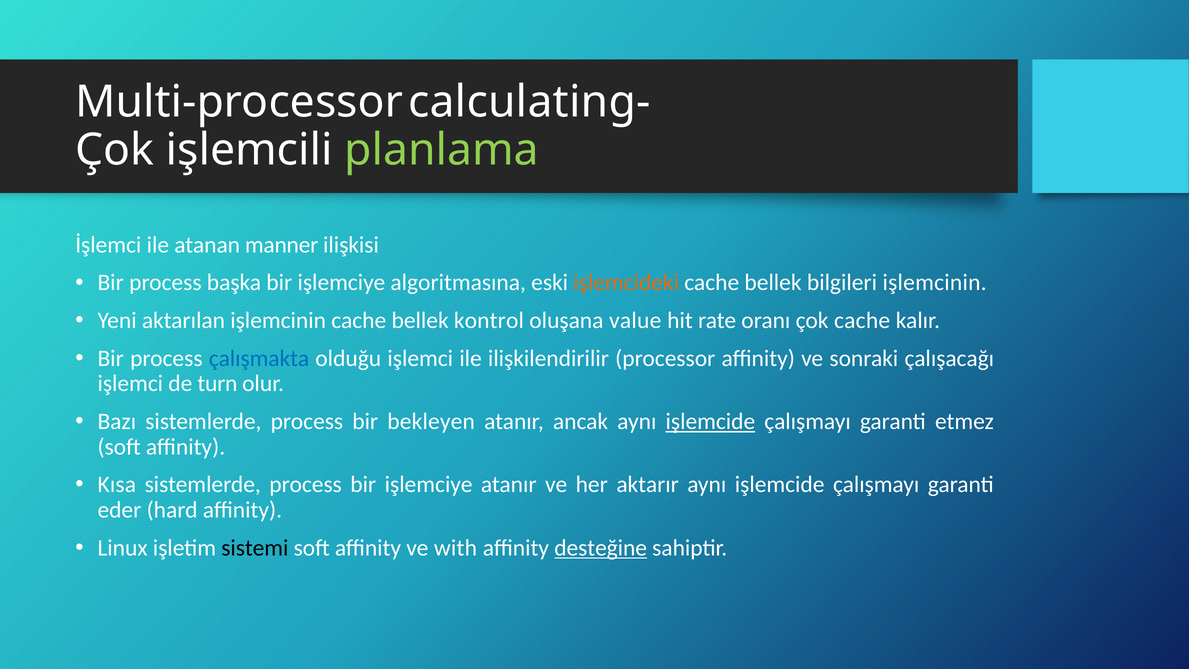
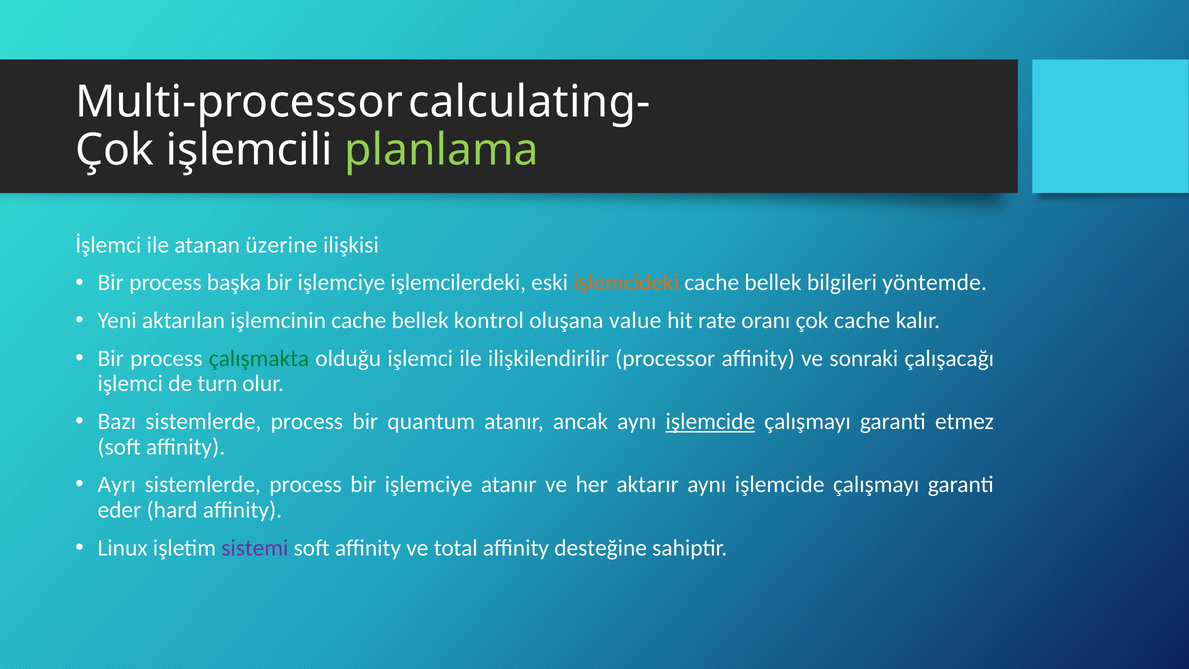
manner: manner -> üzerine
algoritmasına: algoritmasına -> işlemcilerdeki
bilgileri işlemcinin: işlemcinin -> yöntemde
çalışmakta colour: blue -> green
bekleyen: bekleyen -> quantum
Kısa: Kısa -> Ayrı
sistemi colour: black -> purple
with: with -> total
desteğine underline: present -> none
